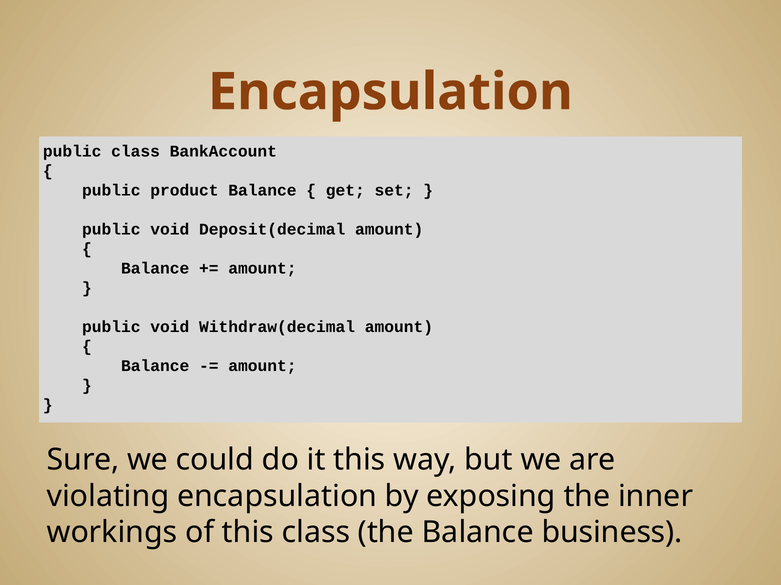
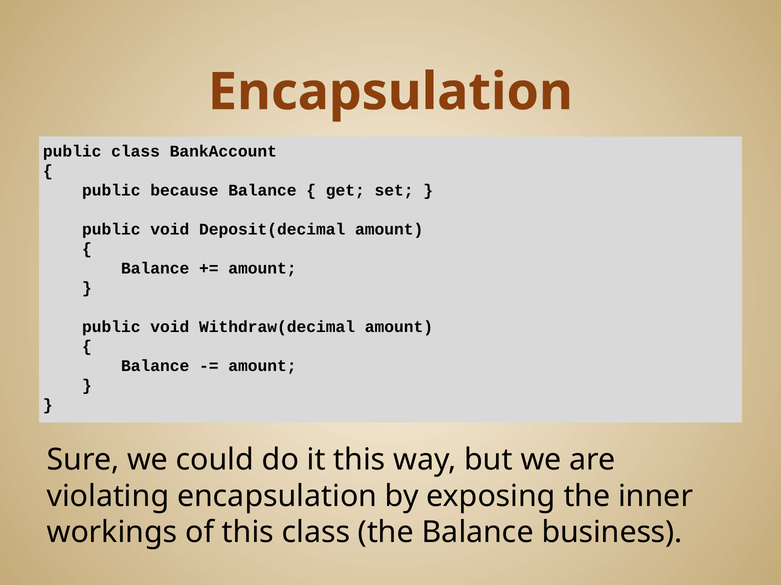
product: product -> because
